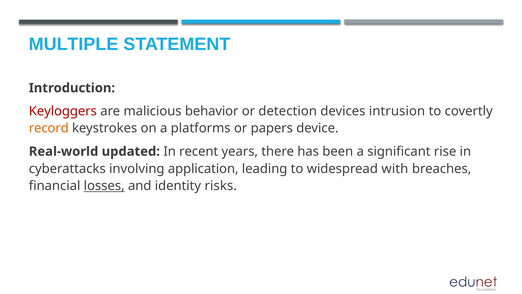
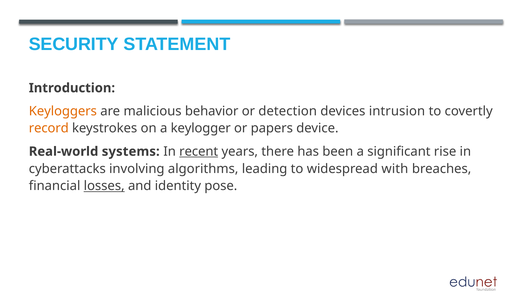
MULTIPLE: MULTIPLE -> SECURITY
Keyloggers colour: red -> orange
platforms: platforms -> keylogger
updated: updated -> systems
recent underline: none -> present
application: application -> algorithms
risks: risks -> pose
